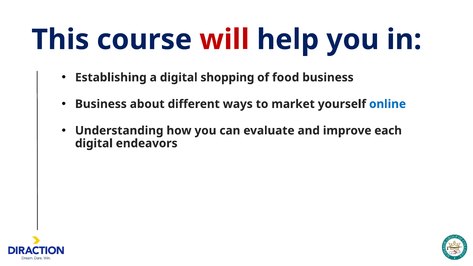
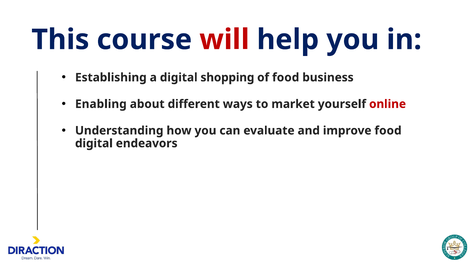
Business at (101, 104): Business -> Enabling
online colour: blue -> red
improve each: each -> food
